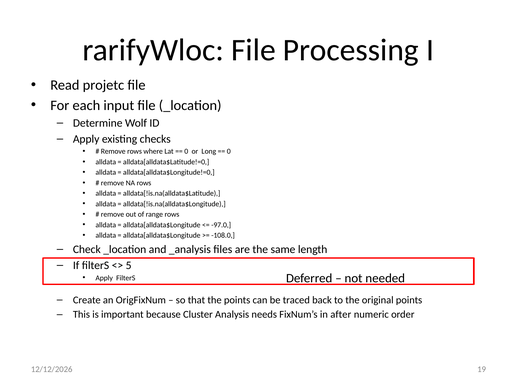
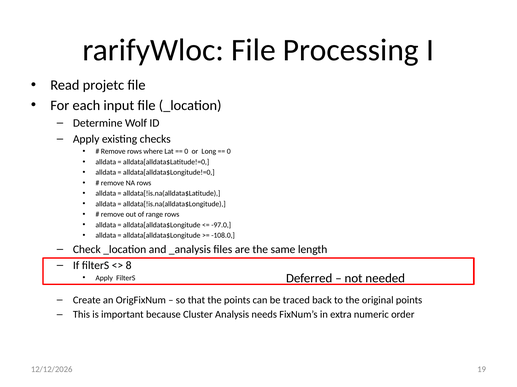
5: 5 -> 8
after: after -> extra
